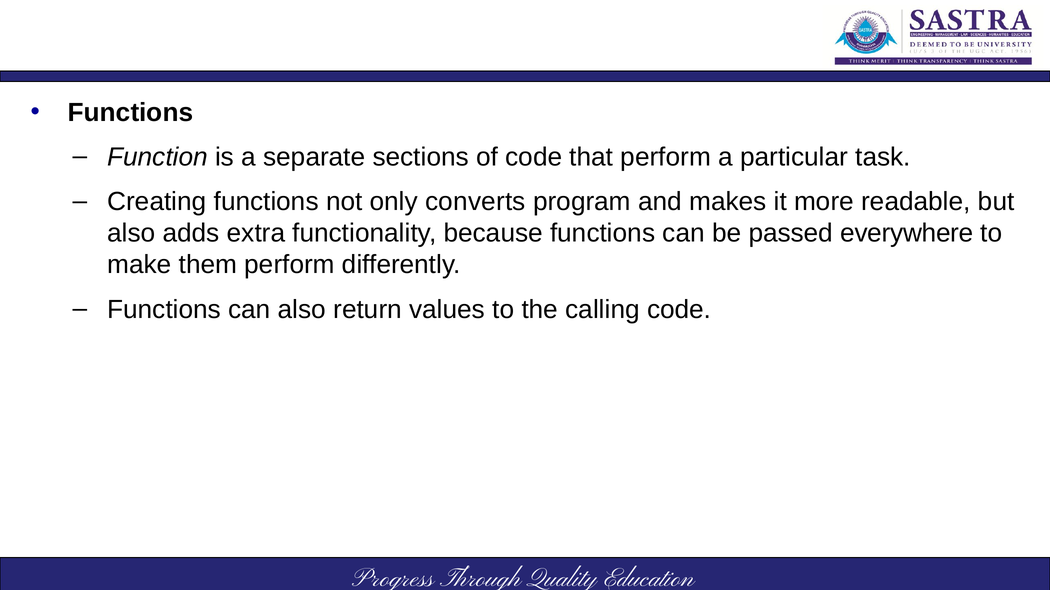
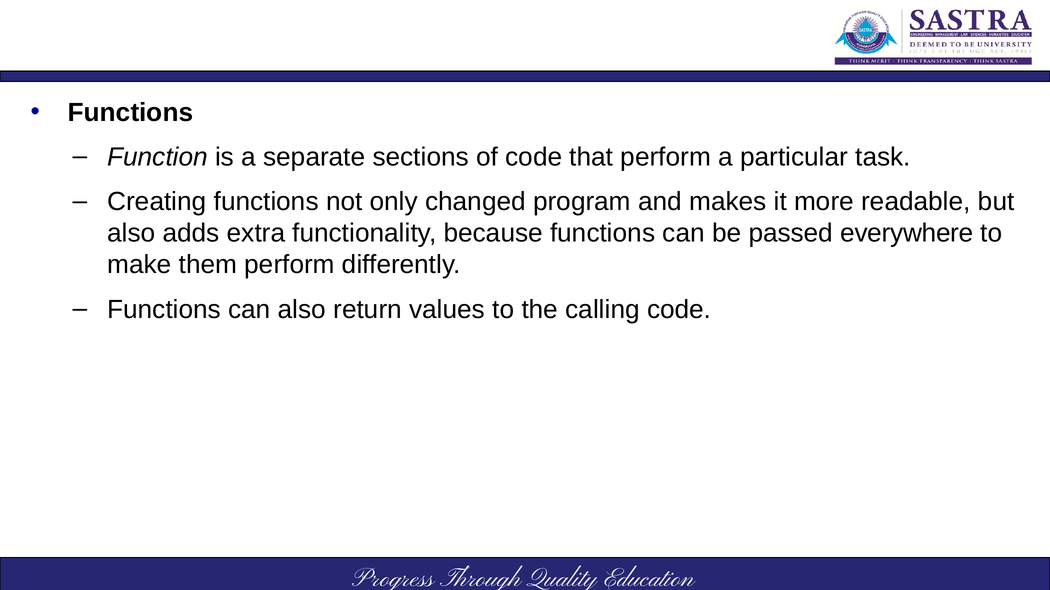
converts: converts -> changed
